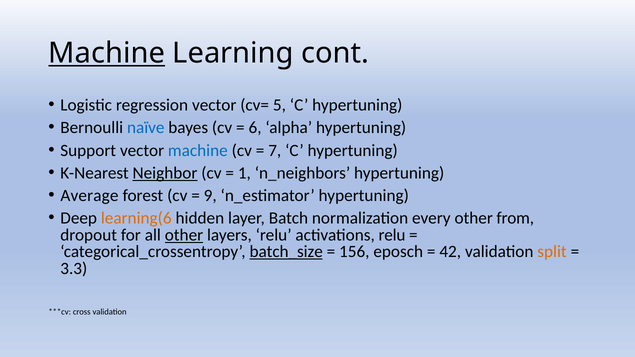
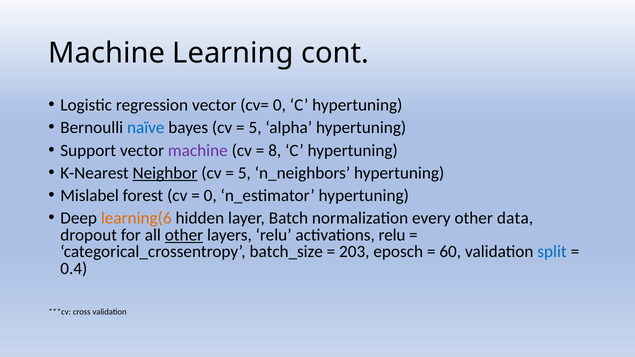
Machine at (107, 53) underline: present -> none
cv= 5: 5 -> 0
6 at (255, 128): 6 -> 5
machine at (198, 150) colour: blue -> purple
7: 7 -> 8
1 at (244, 173): 1 -> 5
Average: Average -> Mislabel
9 at (210, 196): 9 -> 0
from: from -> data
batch_size underline: present -> none
156: 156 -> 203
42: 42 -> 60
split colour: orange -> blue
3.3: 3.3 -> 0.4
